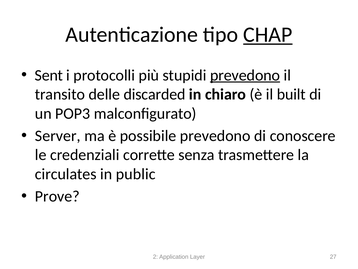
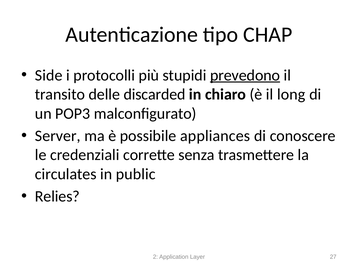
CHAP underline: present -> none
Sent: Sent -> Side
built: built -> long
possibile prevedono: prevedono -> appliances
Prove: Prove -> Relies
